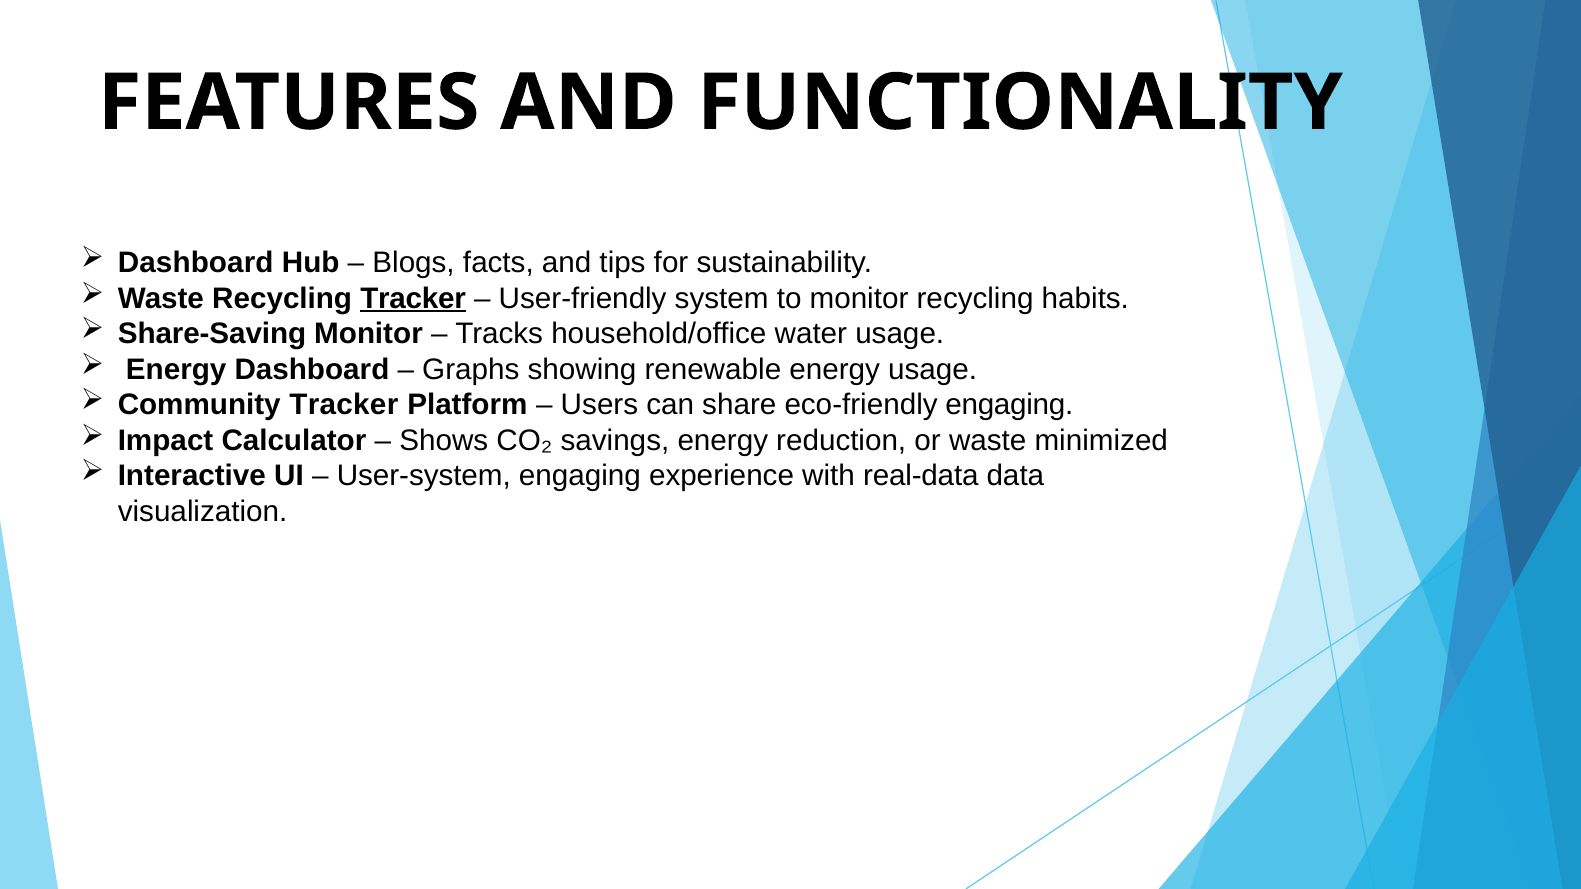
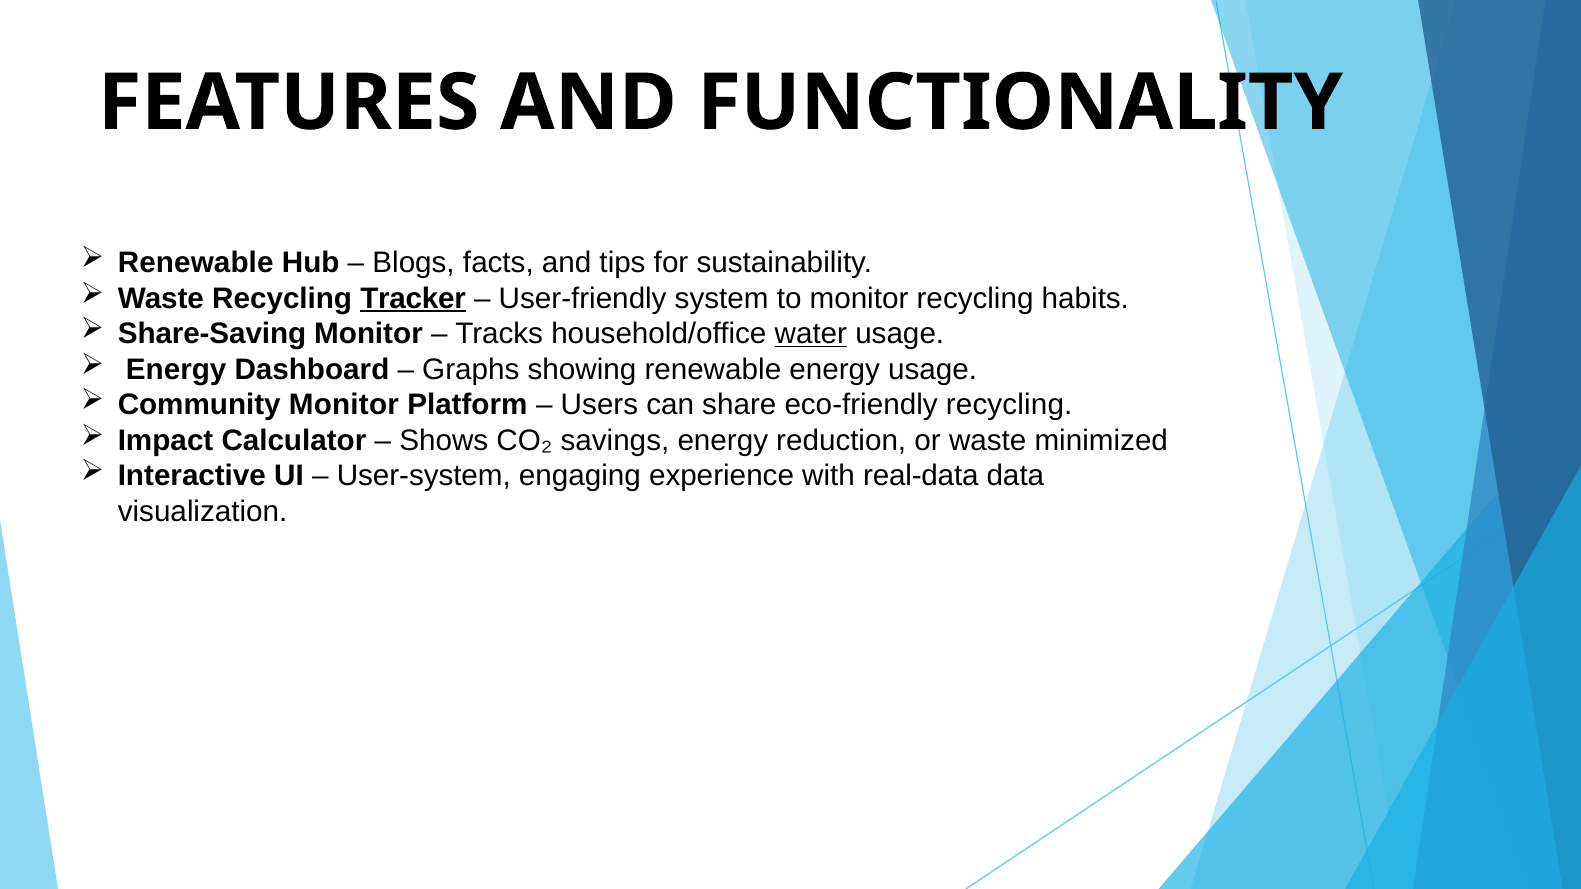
Dashboard at (196, 263): Dashboard -> Renewable
water underline: none -> present
Community Tracker: Tracker -> Monitor
eco-friendly engaging: engaging -> recycling
